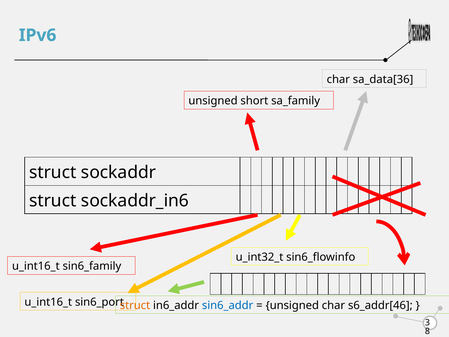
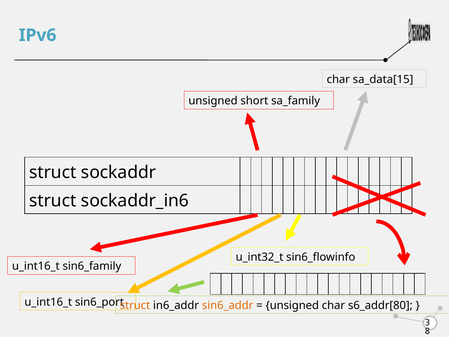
sa_data[36: sa_data[36 -> sa_data[15
sin6_addr colour: blue -> orange
s6_addr[46: s6_addr[46 -> s6_addr[80
